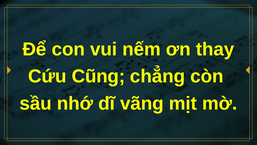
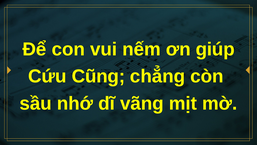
thay: thay -> giúp
